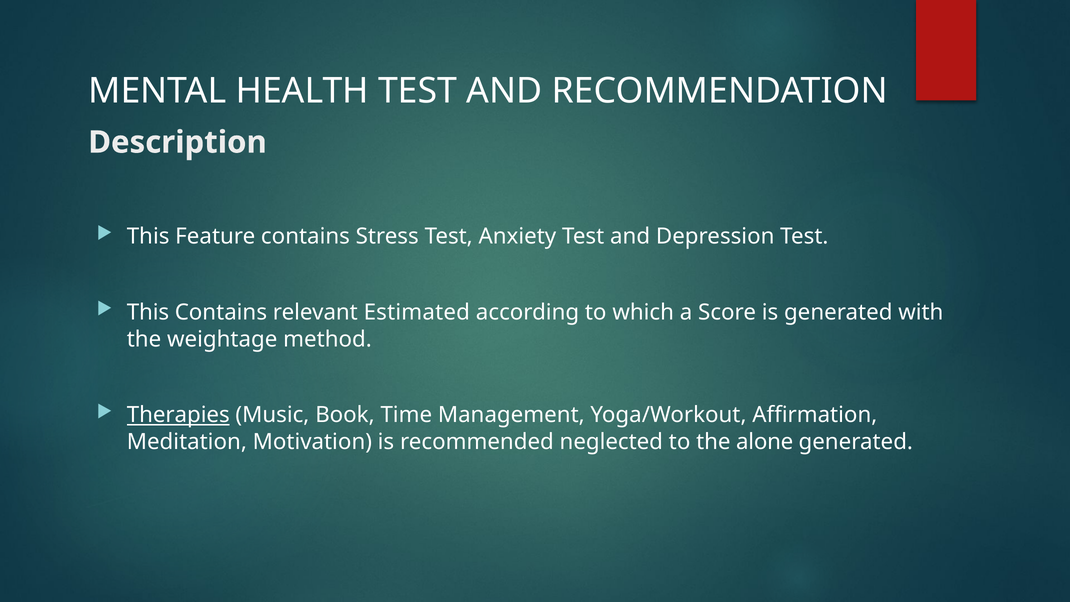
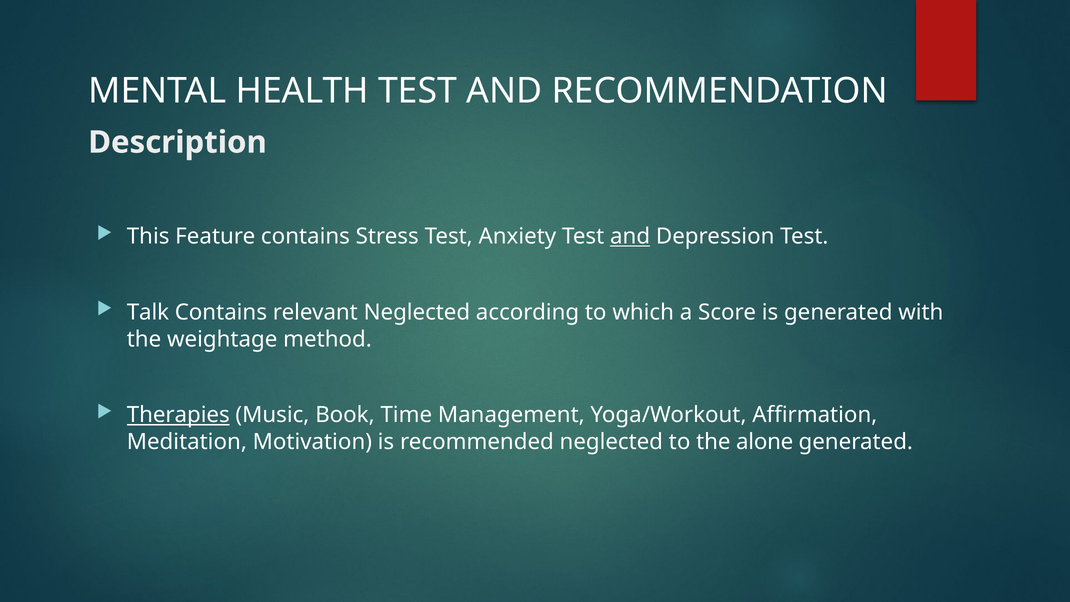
and at (630, 236) underline: none -> present
This at (148, 312): This -> Talk
relevant Estimated: Estimated -> Neglected
